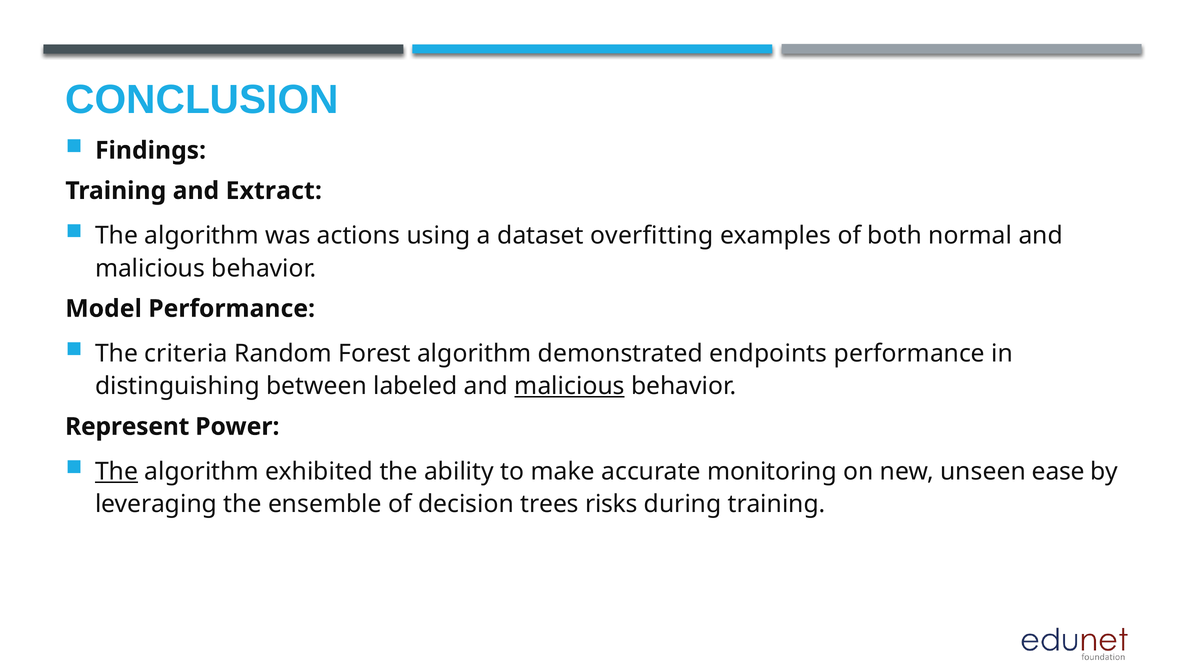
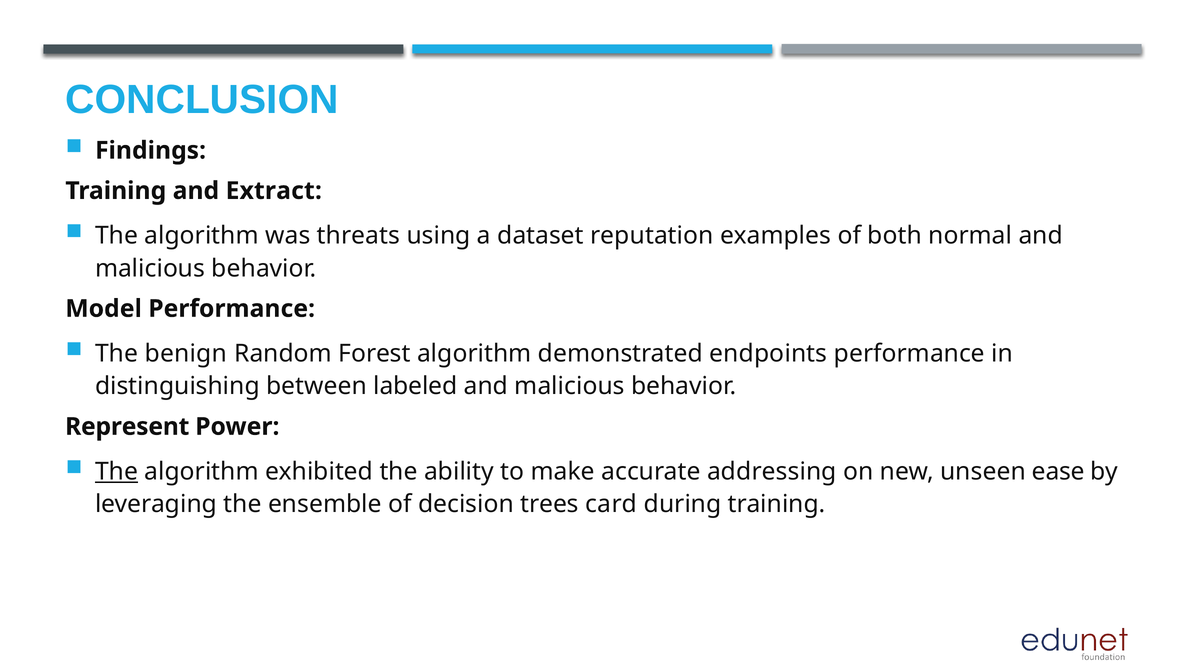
actions: actions -> threats
overfitting: overfitting -> reputation
criteria: criteria -> benign
malicious at (570, 386) underline: present -> none
monitoring: monitoring -> addressing
risks: risks -> card
